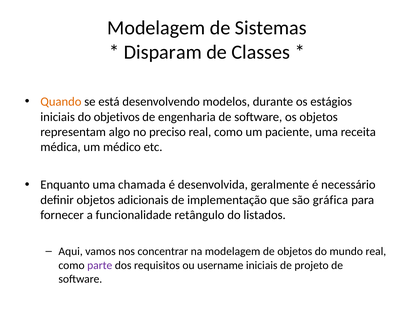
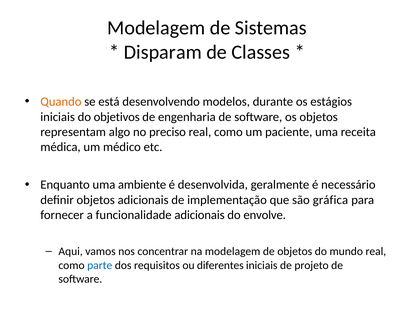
chamada: chamada -> ambiente
funcionalidade retângulo: retângulo -> adicionais
listados: listados -> envolve
parte colour: purple -> blue
username: username -> diferentes
